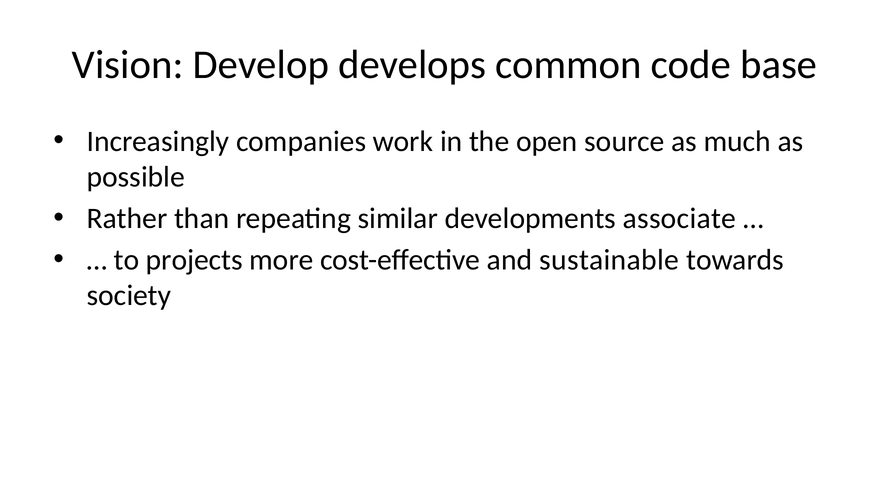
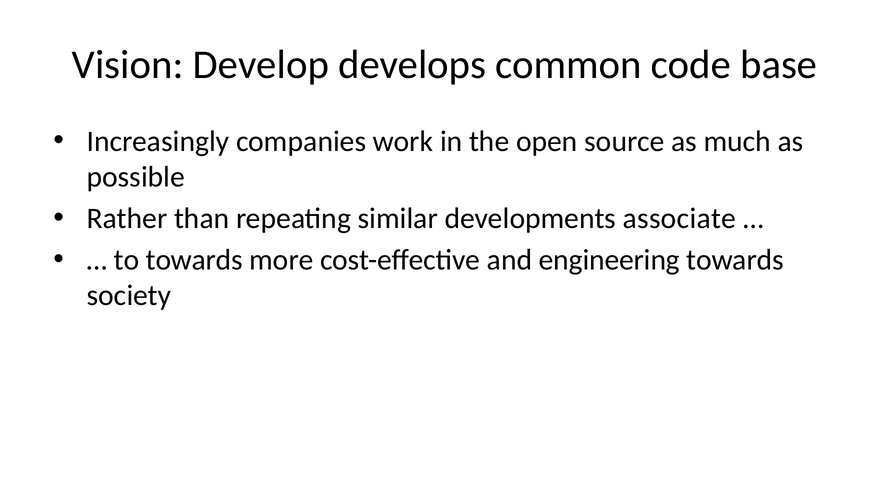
to projects: projects -> towards
sustainable: sustainable -> engineering
